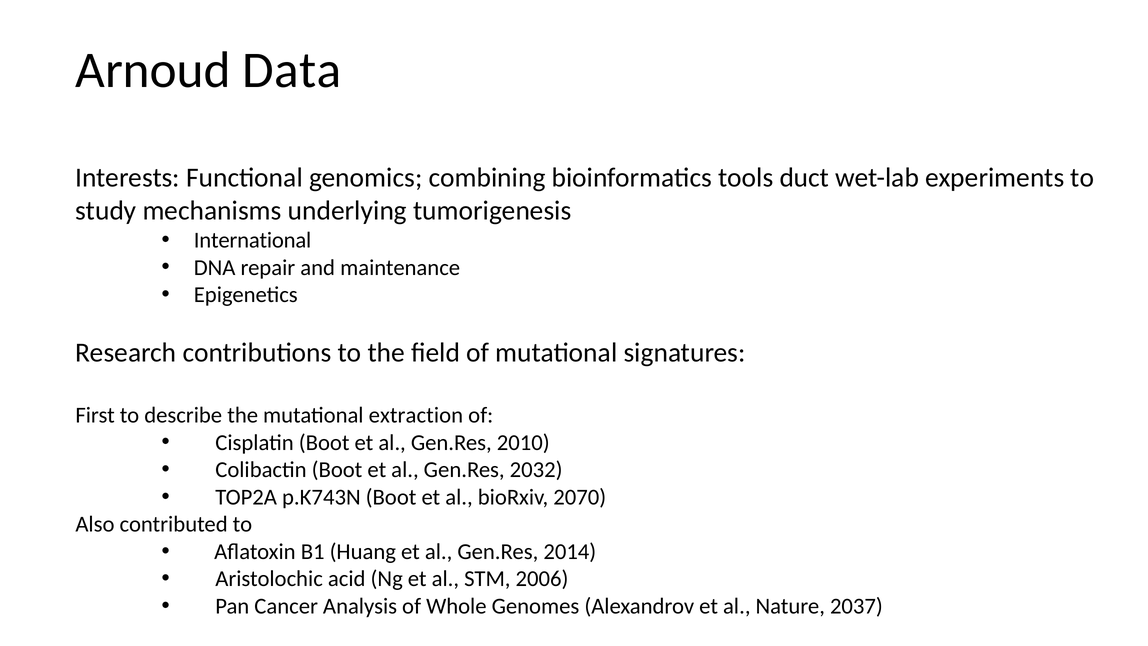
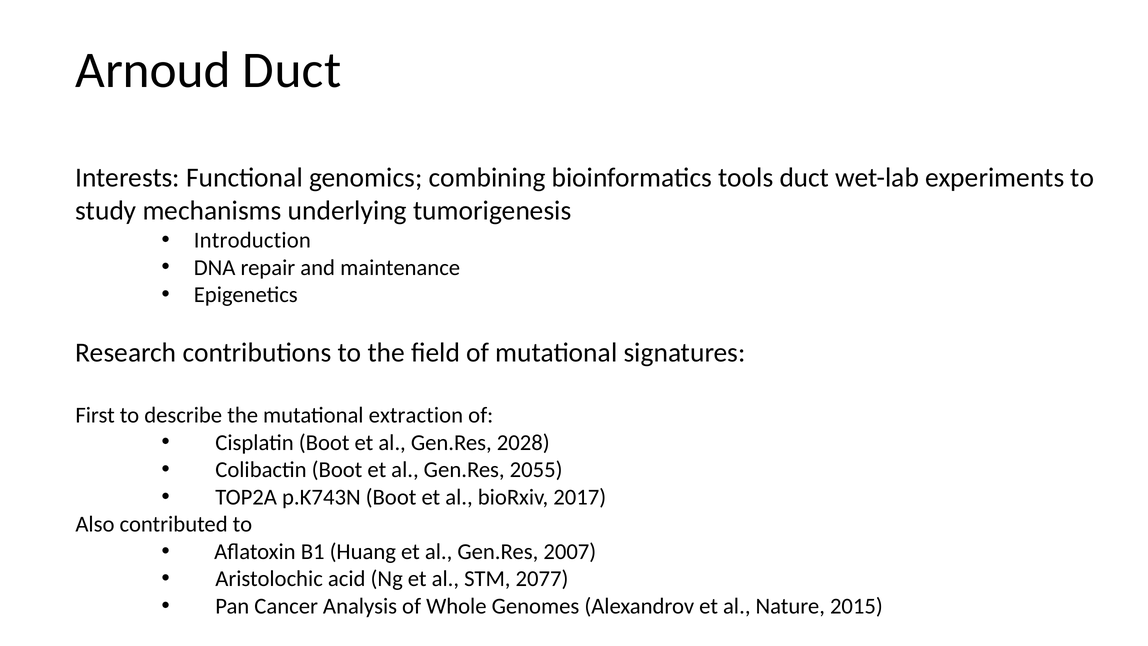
Arnoud Data: Data -> Duct
International: International -> Introduction
2010: 2010 -> 2028
2032: 2032 -> 2055
2070: 2070 -> 2017
2014: 2014 -> 2007
2006: 2006 -> 2077
2037: 2037 -> 2015
